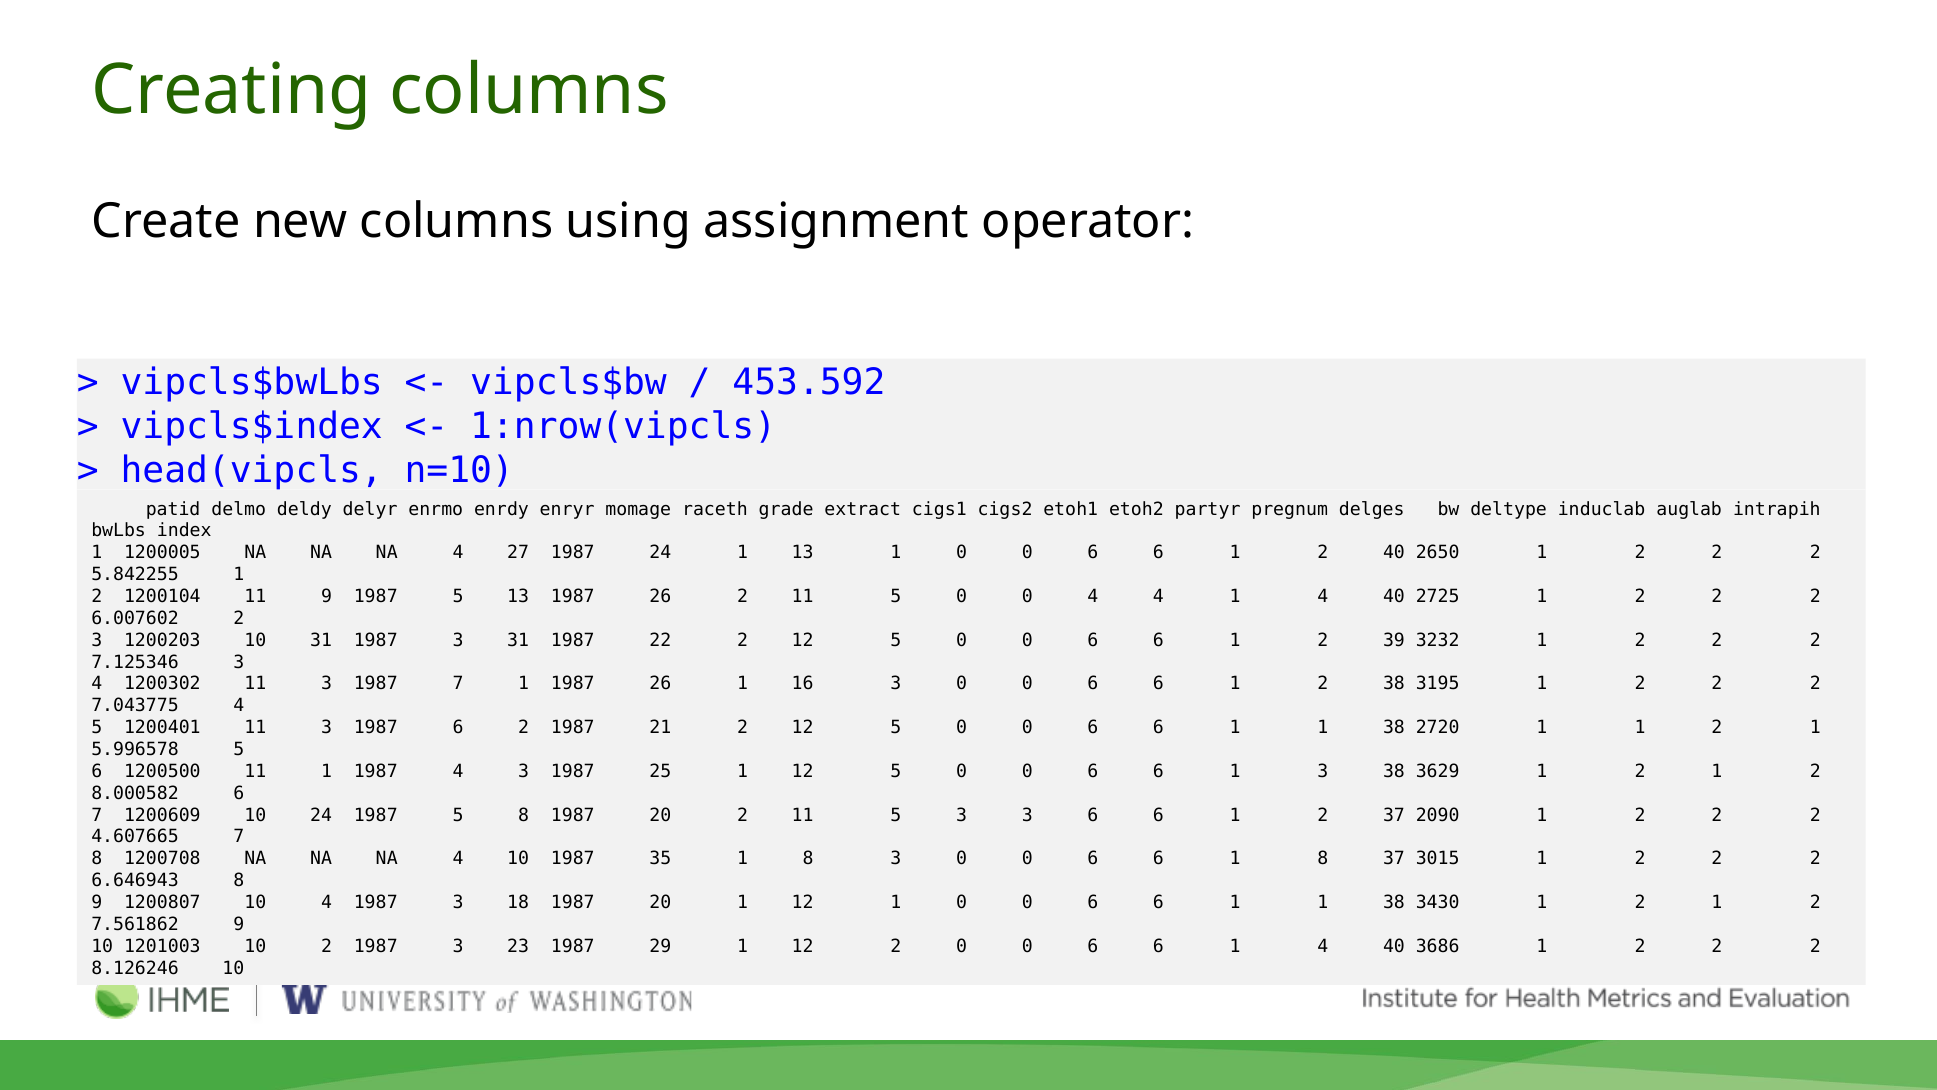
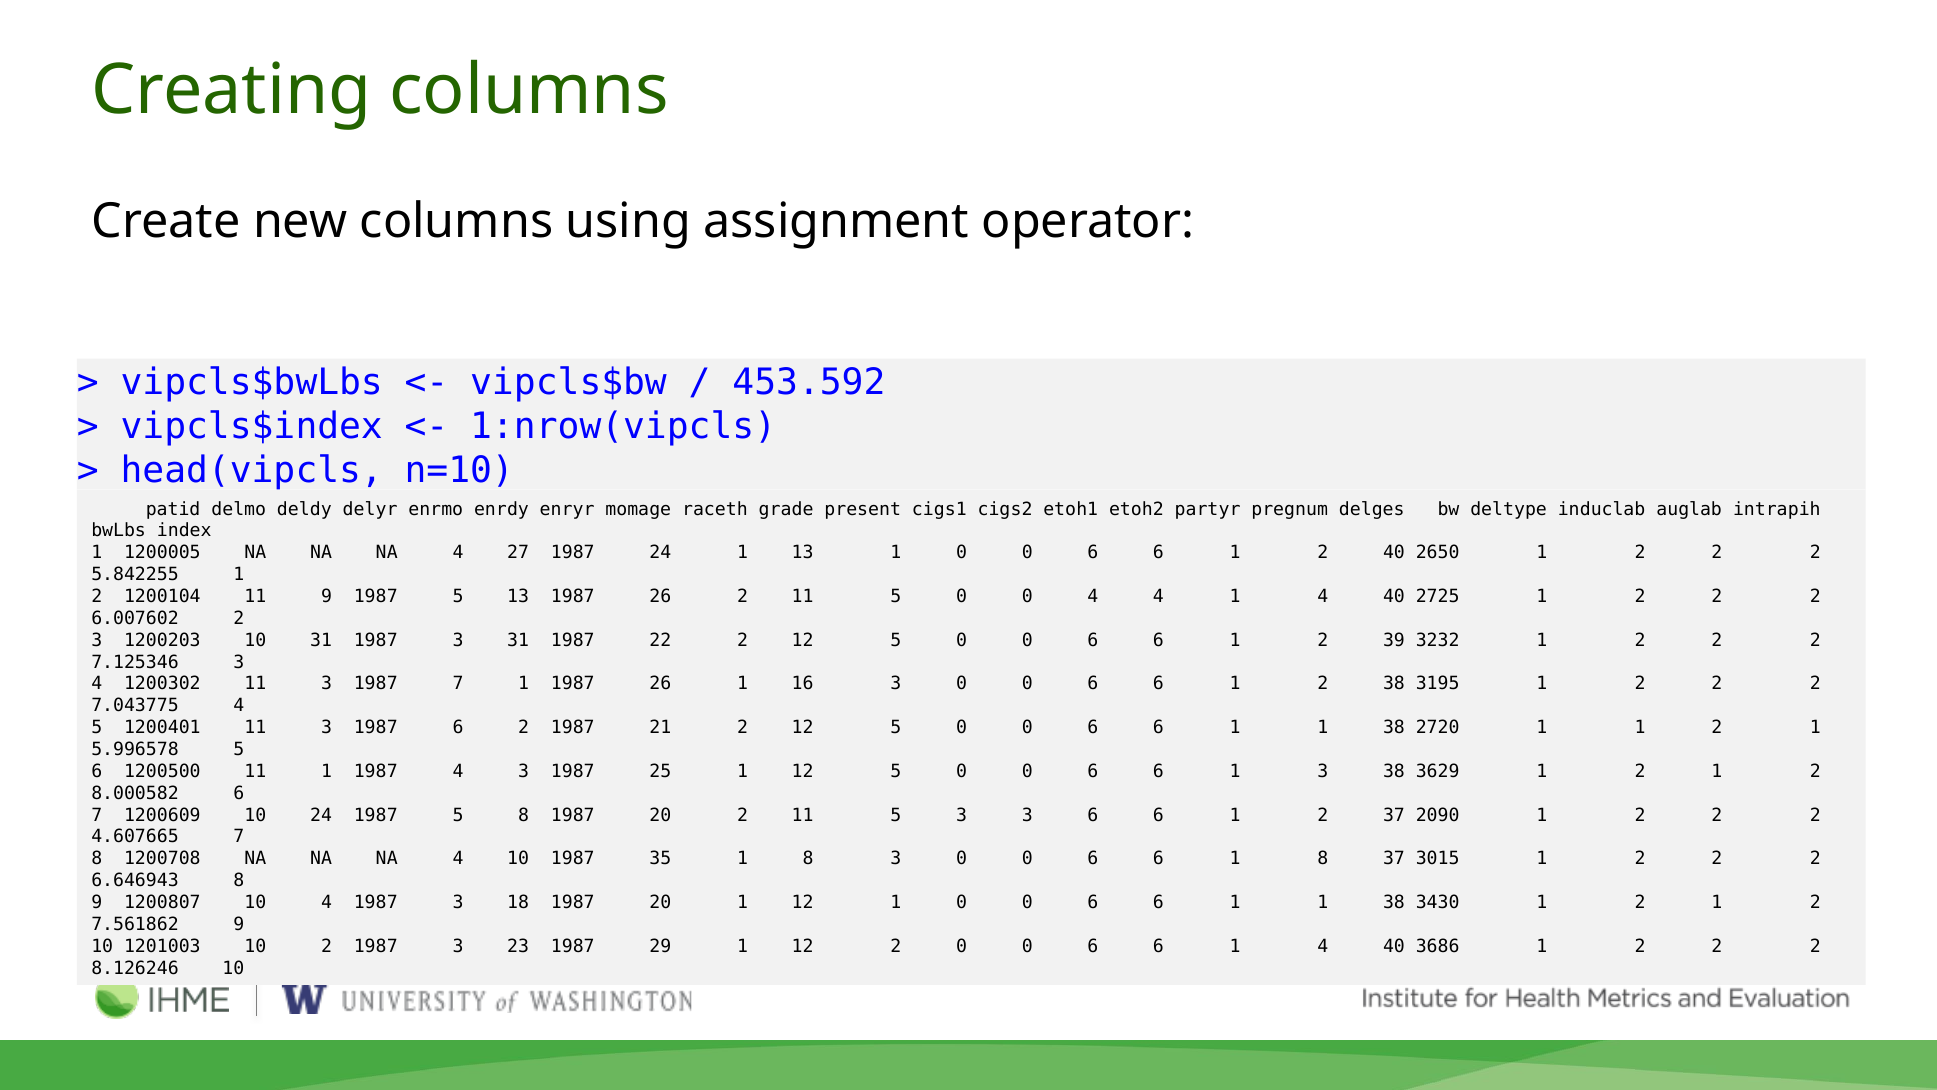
extract: extract -> present
